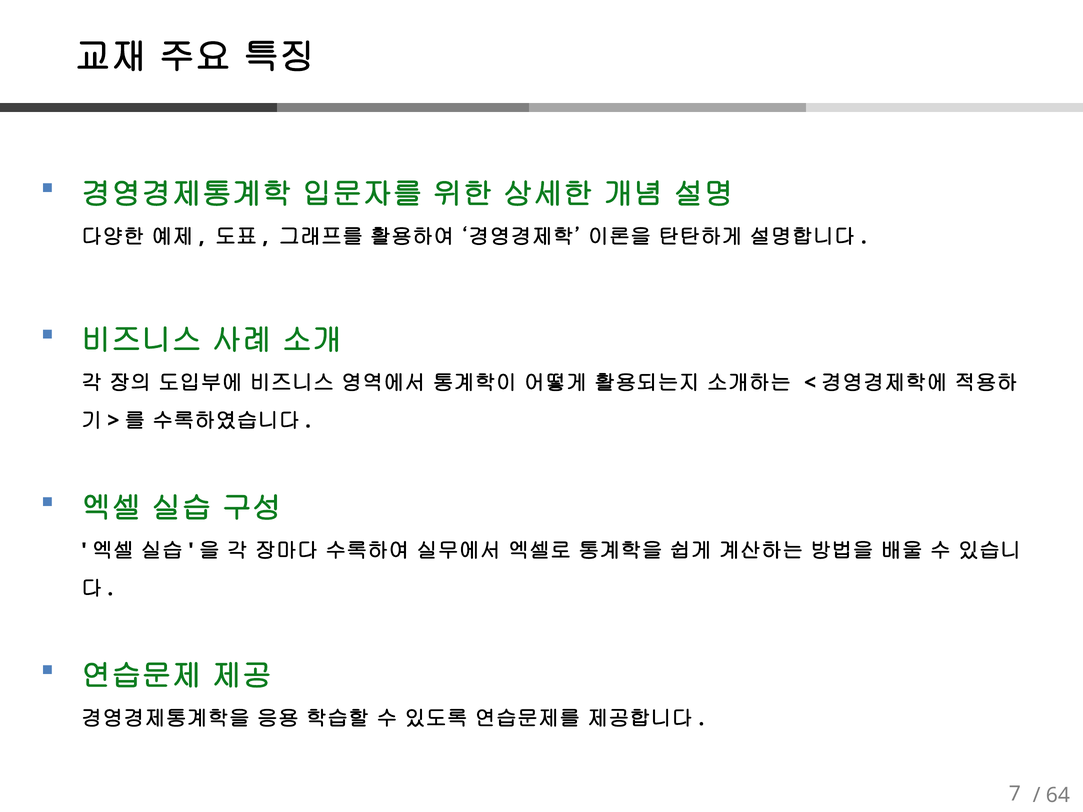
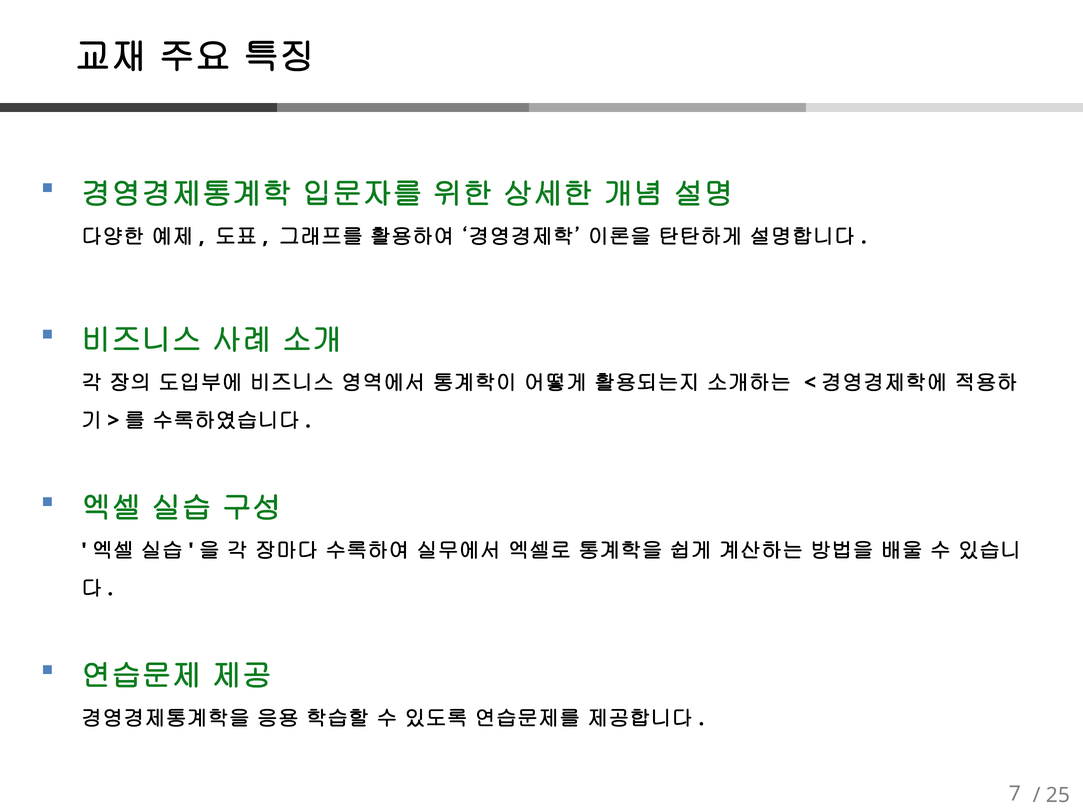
64: 64 -> 25
